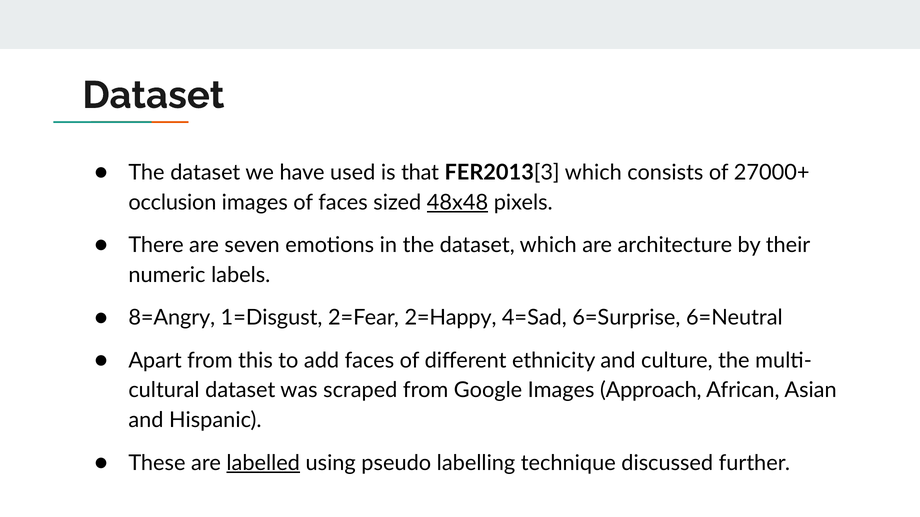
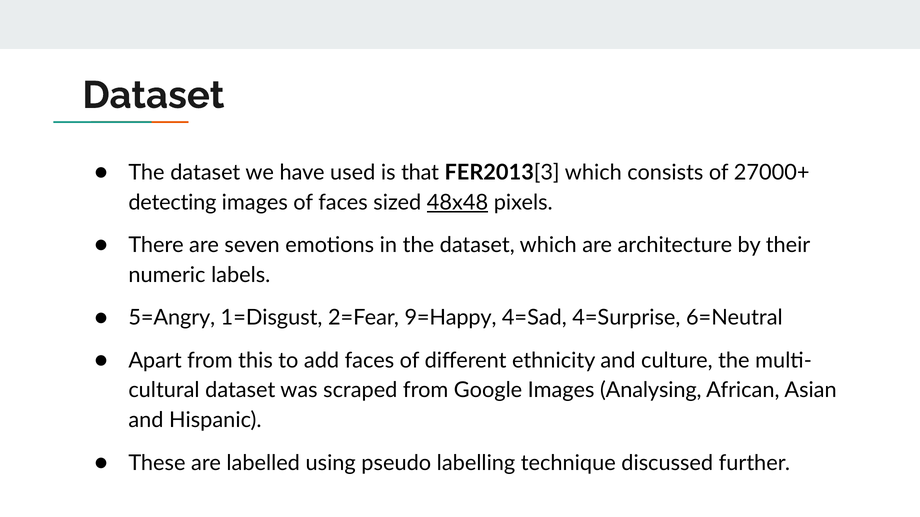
occlusion: occlusion -> detecting
8=Angry: 8=Angry -> 5=Angry
2=Happy: 2=Happy -> 9=Happy
6=Surprise: 6=Surprise -> 4=Surprise
Approach: Approach -> Analysing
labelled underline: present -> none
